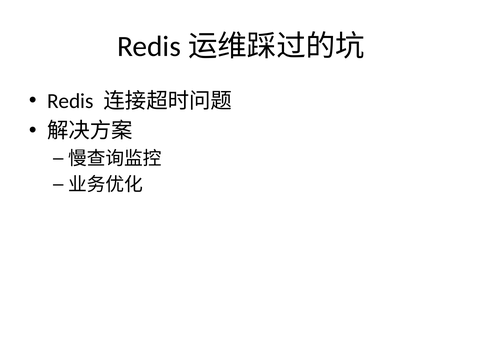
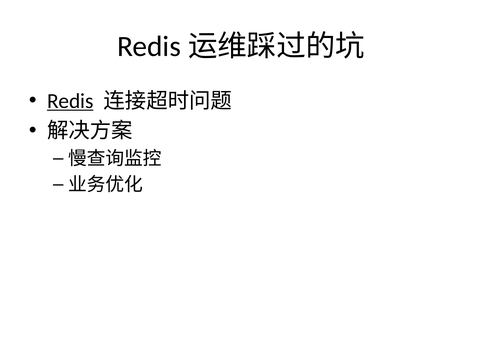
Redis underline: none -> present
